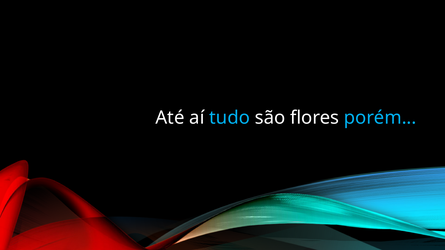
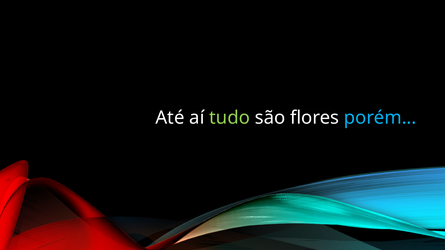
tudo colour: light blue -> light green
